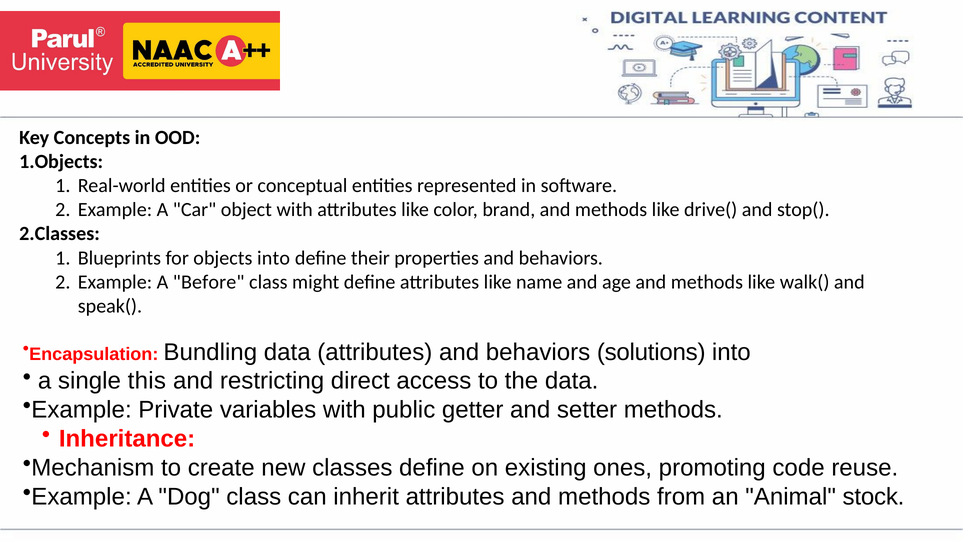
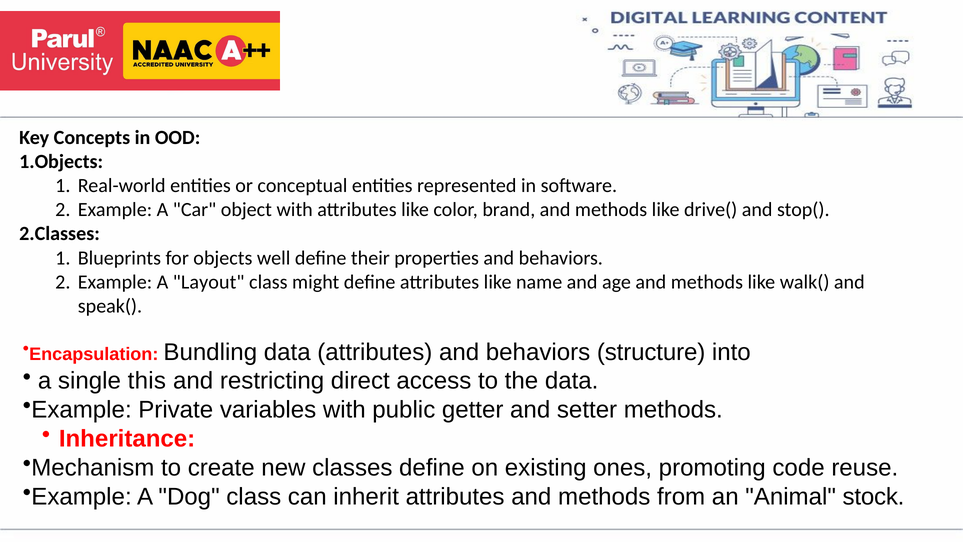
objects into: into -> well
Before: Before -> Layout
solutions: solutions -> structure
